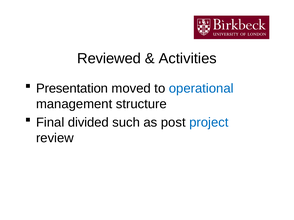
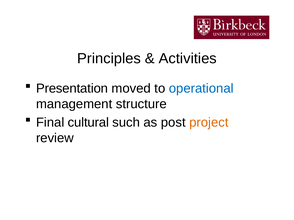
Reviewed: Reviewed -> Principles
divided: divided -> cultural
project colour: blue -> orange
